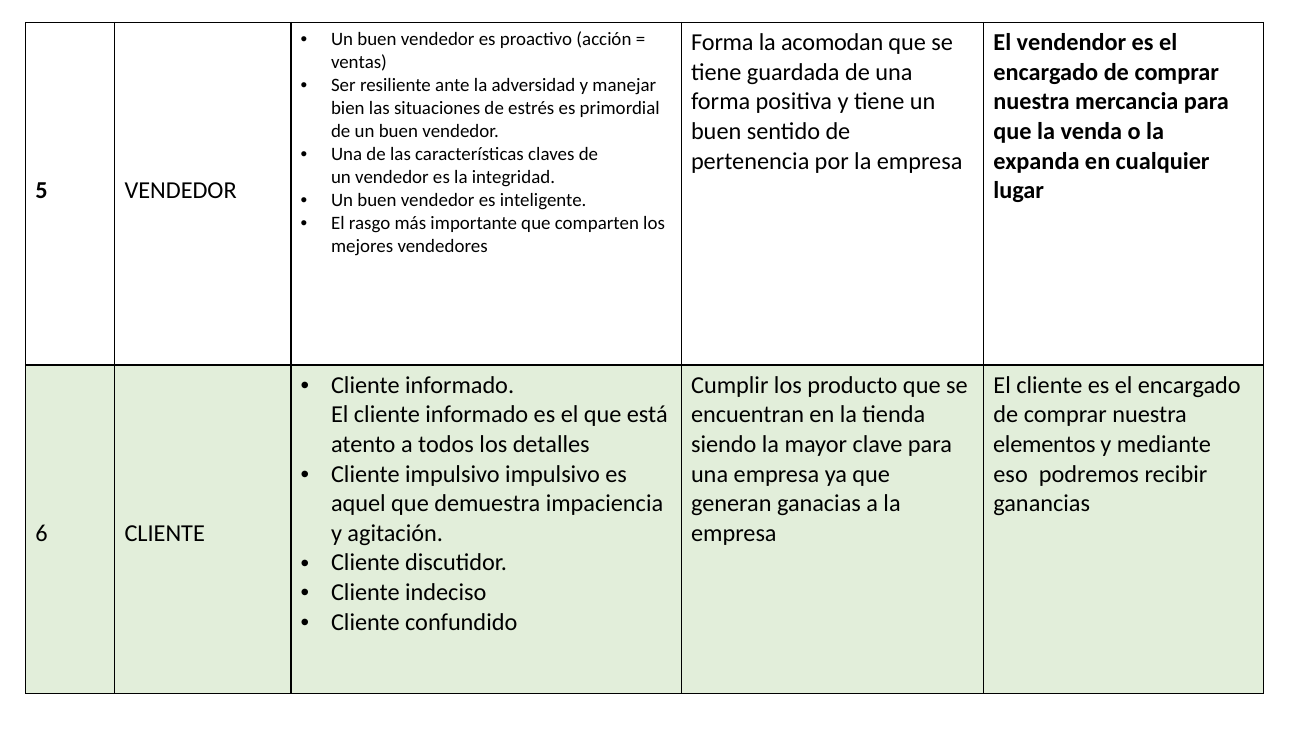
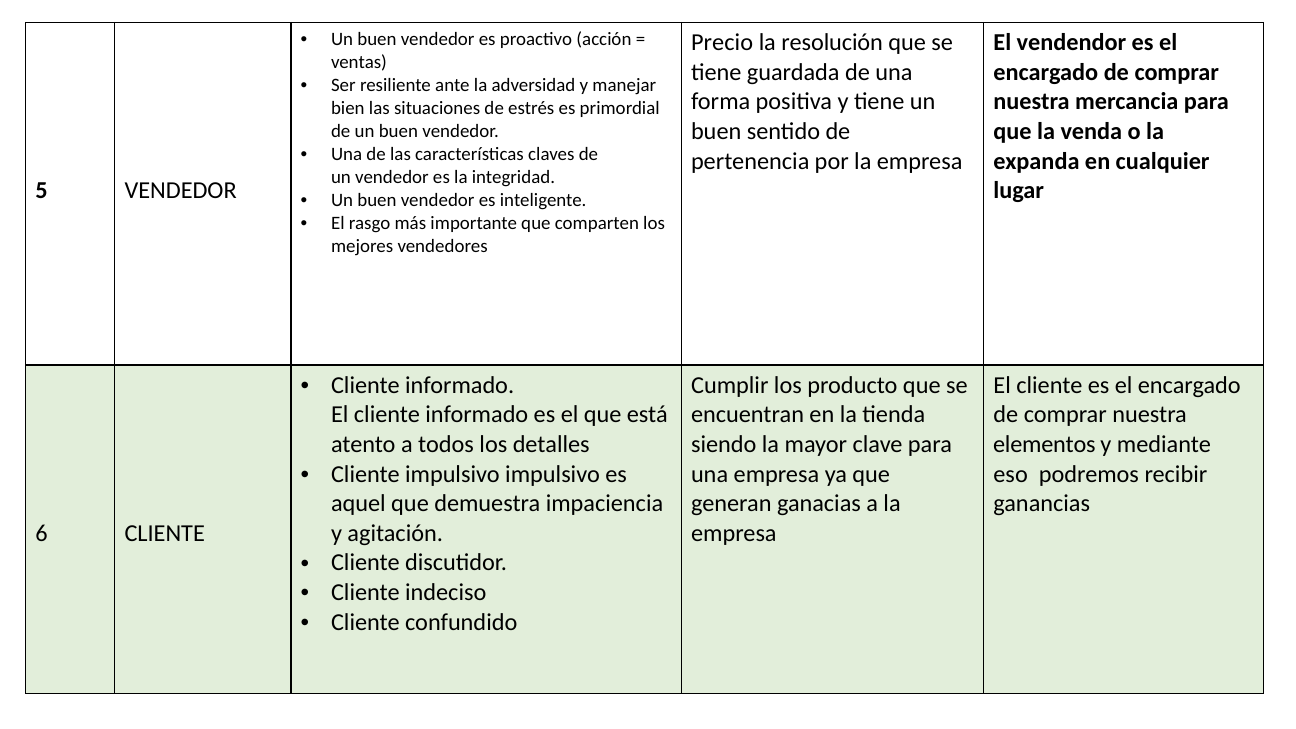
Forma at (722, 43): Forma -> Precio
acomodan: acomodan -> resolución
